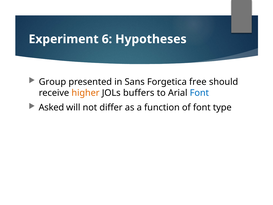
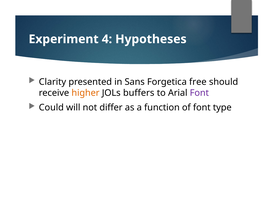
6: 6 -> 4
Group: Group -> Clarity
Font at (199, 93) colour: blue -> purple
Asked: Asked -> Could
